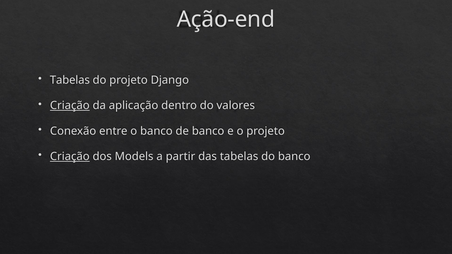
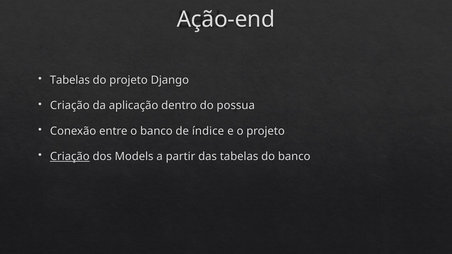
Criação at (70, 106) underline: present -> none
valores: valores -> possua
de banco: banco -> índice
